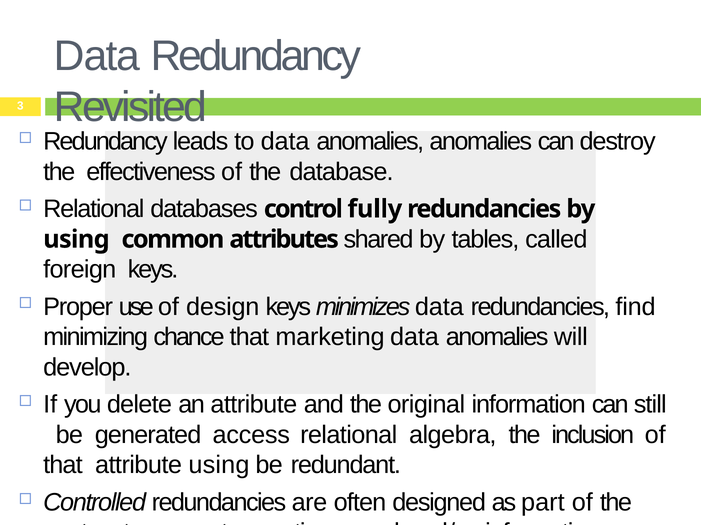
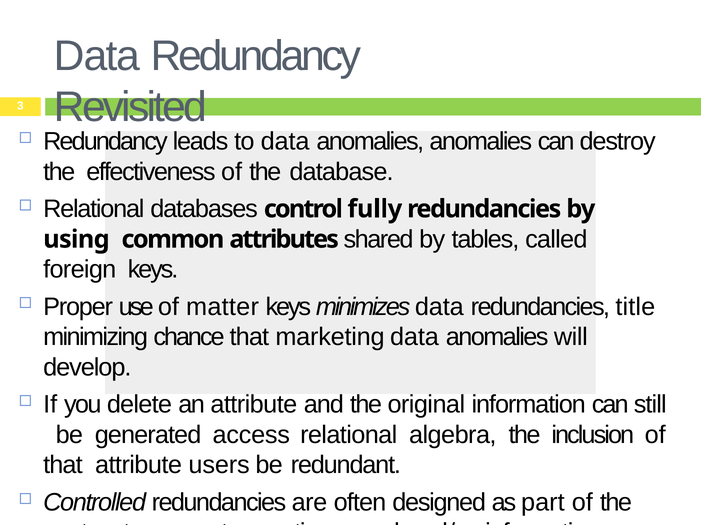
design: design -> matter
find: find -> title
attribute using: using -> users
